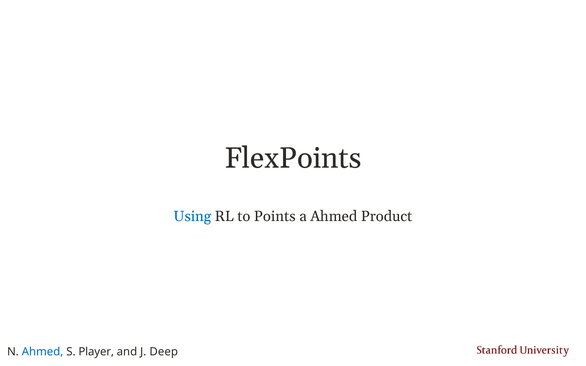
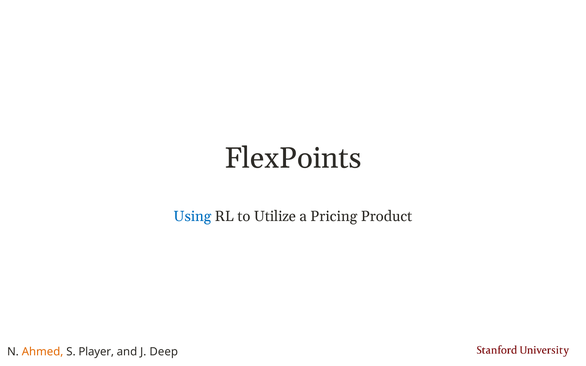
Points: Points -> Utilize
a Ahmed: Ahmed -> Pricing
Ahmed at (43, 352) colour: blue -> orange
